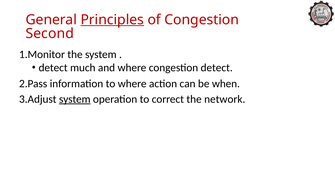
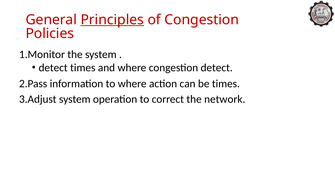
Second: Second -> Policies
detect much: much -> times
be when: when -> times
system at (75, 99) underline: present -> none
